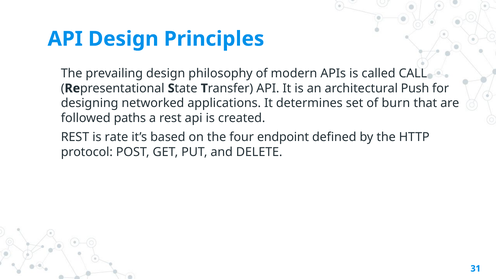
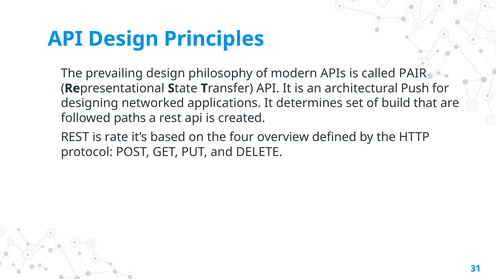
CALL: CALL -> PAIR
burn: burn -> build
endpoint: endpoint -> overview
